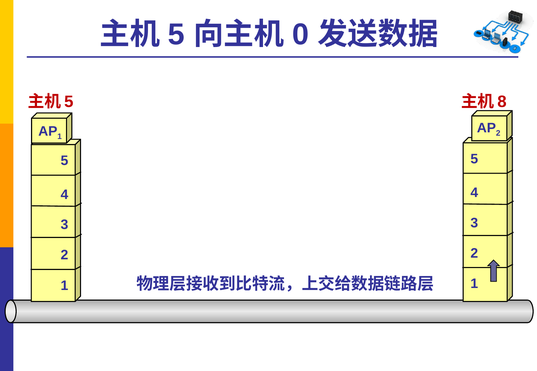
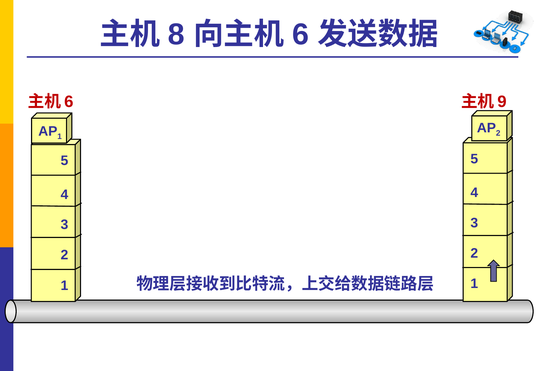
5 at (176, 35): 5 -> 8
0 at (300, 35): 0 -> 6
5 at (69, 102): 5 -> 6
8: 8 -> 9
